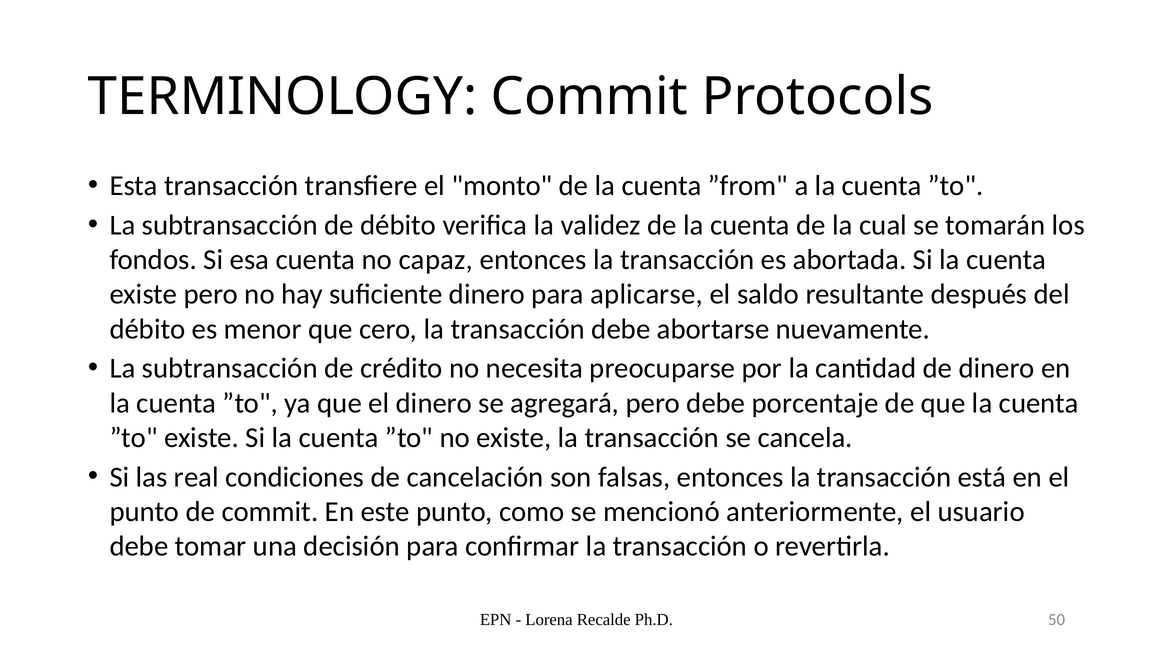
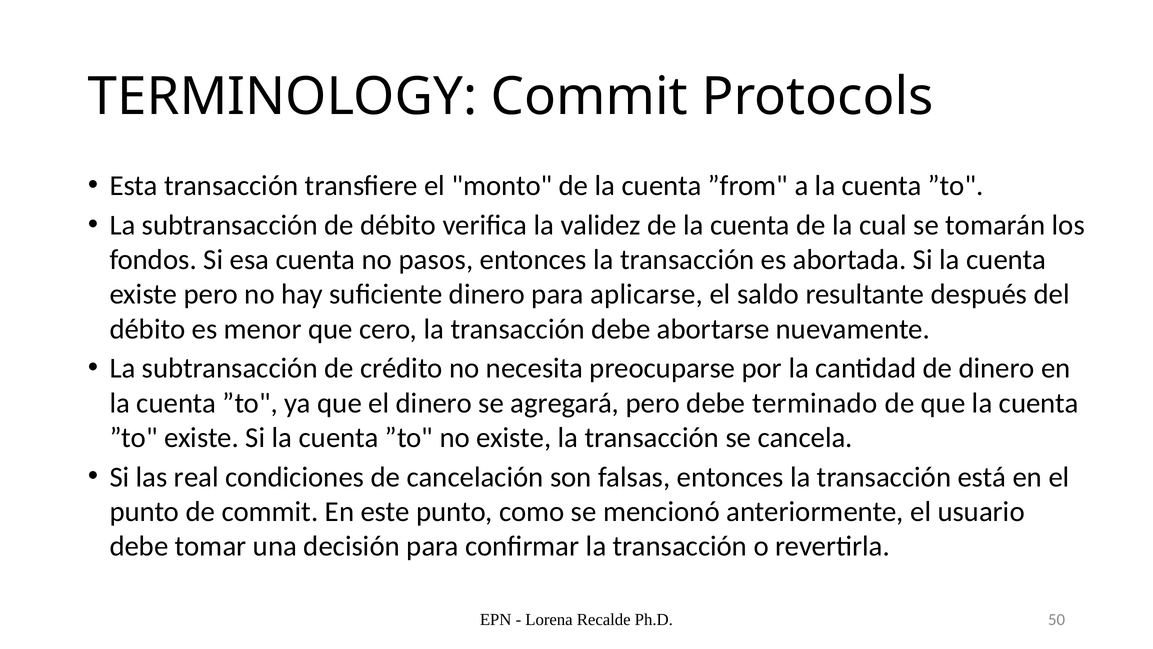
capaz: capaz -> pasos
porcentaje: porcentaje -> terminado
